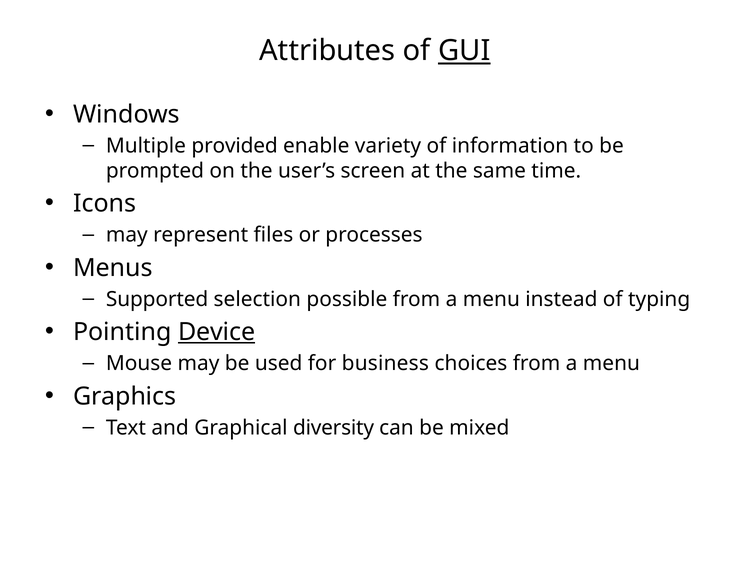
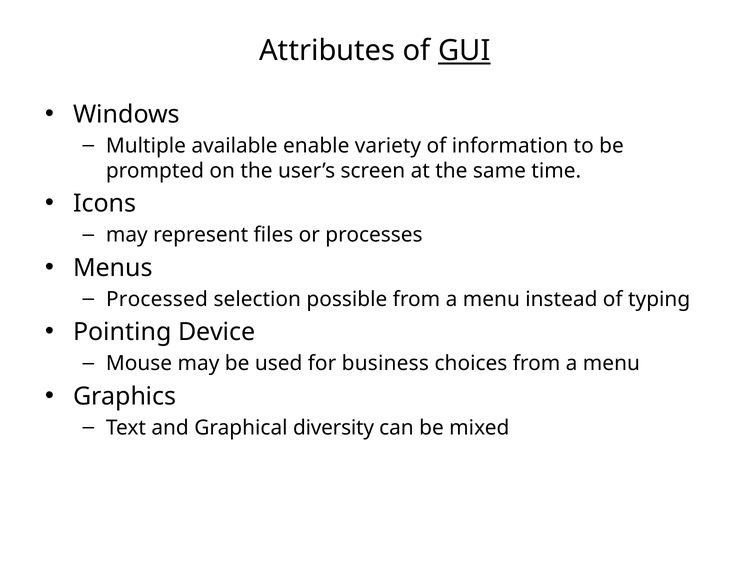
provided: provided -> available
Supported: Supported -> Processed
Device underline: present -> none
